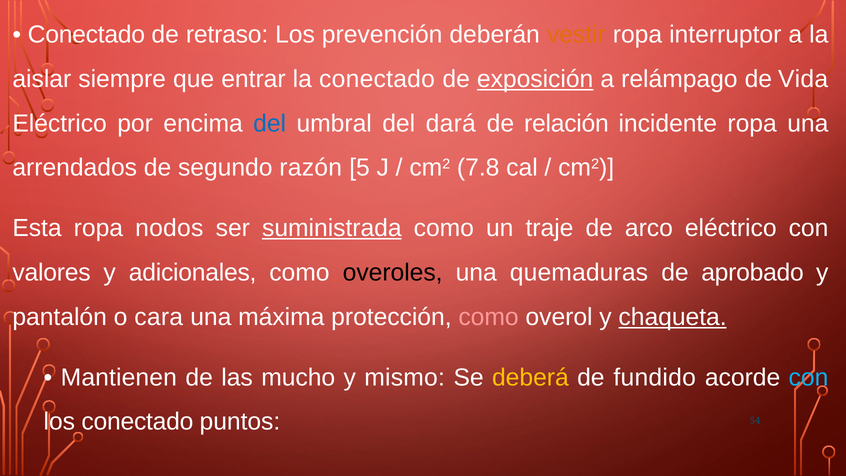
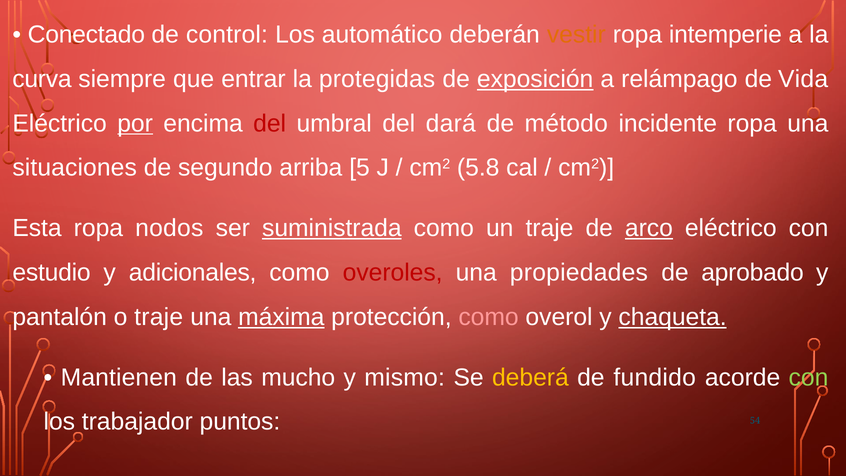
retraso: retraso -> control
prevención: prevención -> automático
interruptor: interruptor -> intemperie
aislar: aislar -> curva
la conectado: conectado -> protegidas
por underline: none -> present
del at (270, 123) colour: blue -> red
relación: relación -> método
arrendados: arrendados -> situaciones
razón: razón -> arriba
7.8: 7.8 -> 5.8
arco underline: none -> present
valores: valores -> estudio
overoles colour: black -> red
quemaduras: quemaduras -> propiedades
o cara: cara -> traje
máxima underline: none -> present
con at (808, 377) colour: light blue -> light green
los conectado: conectado -> trabajador
